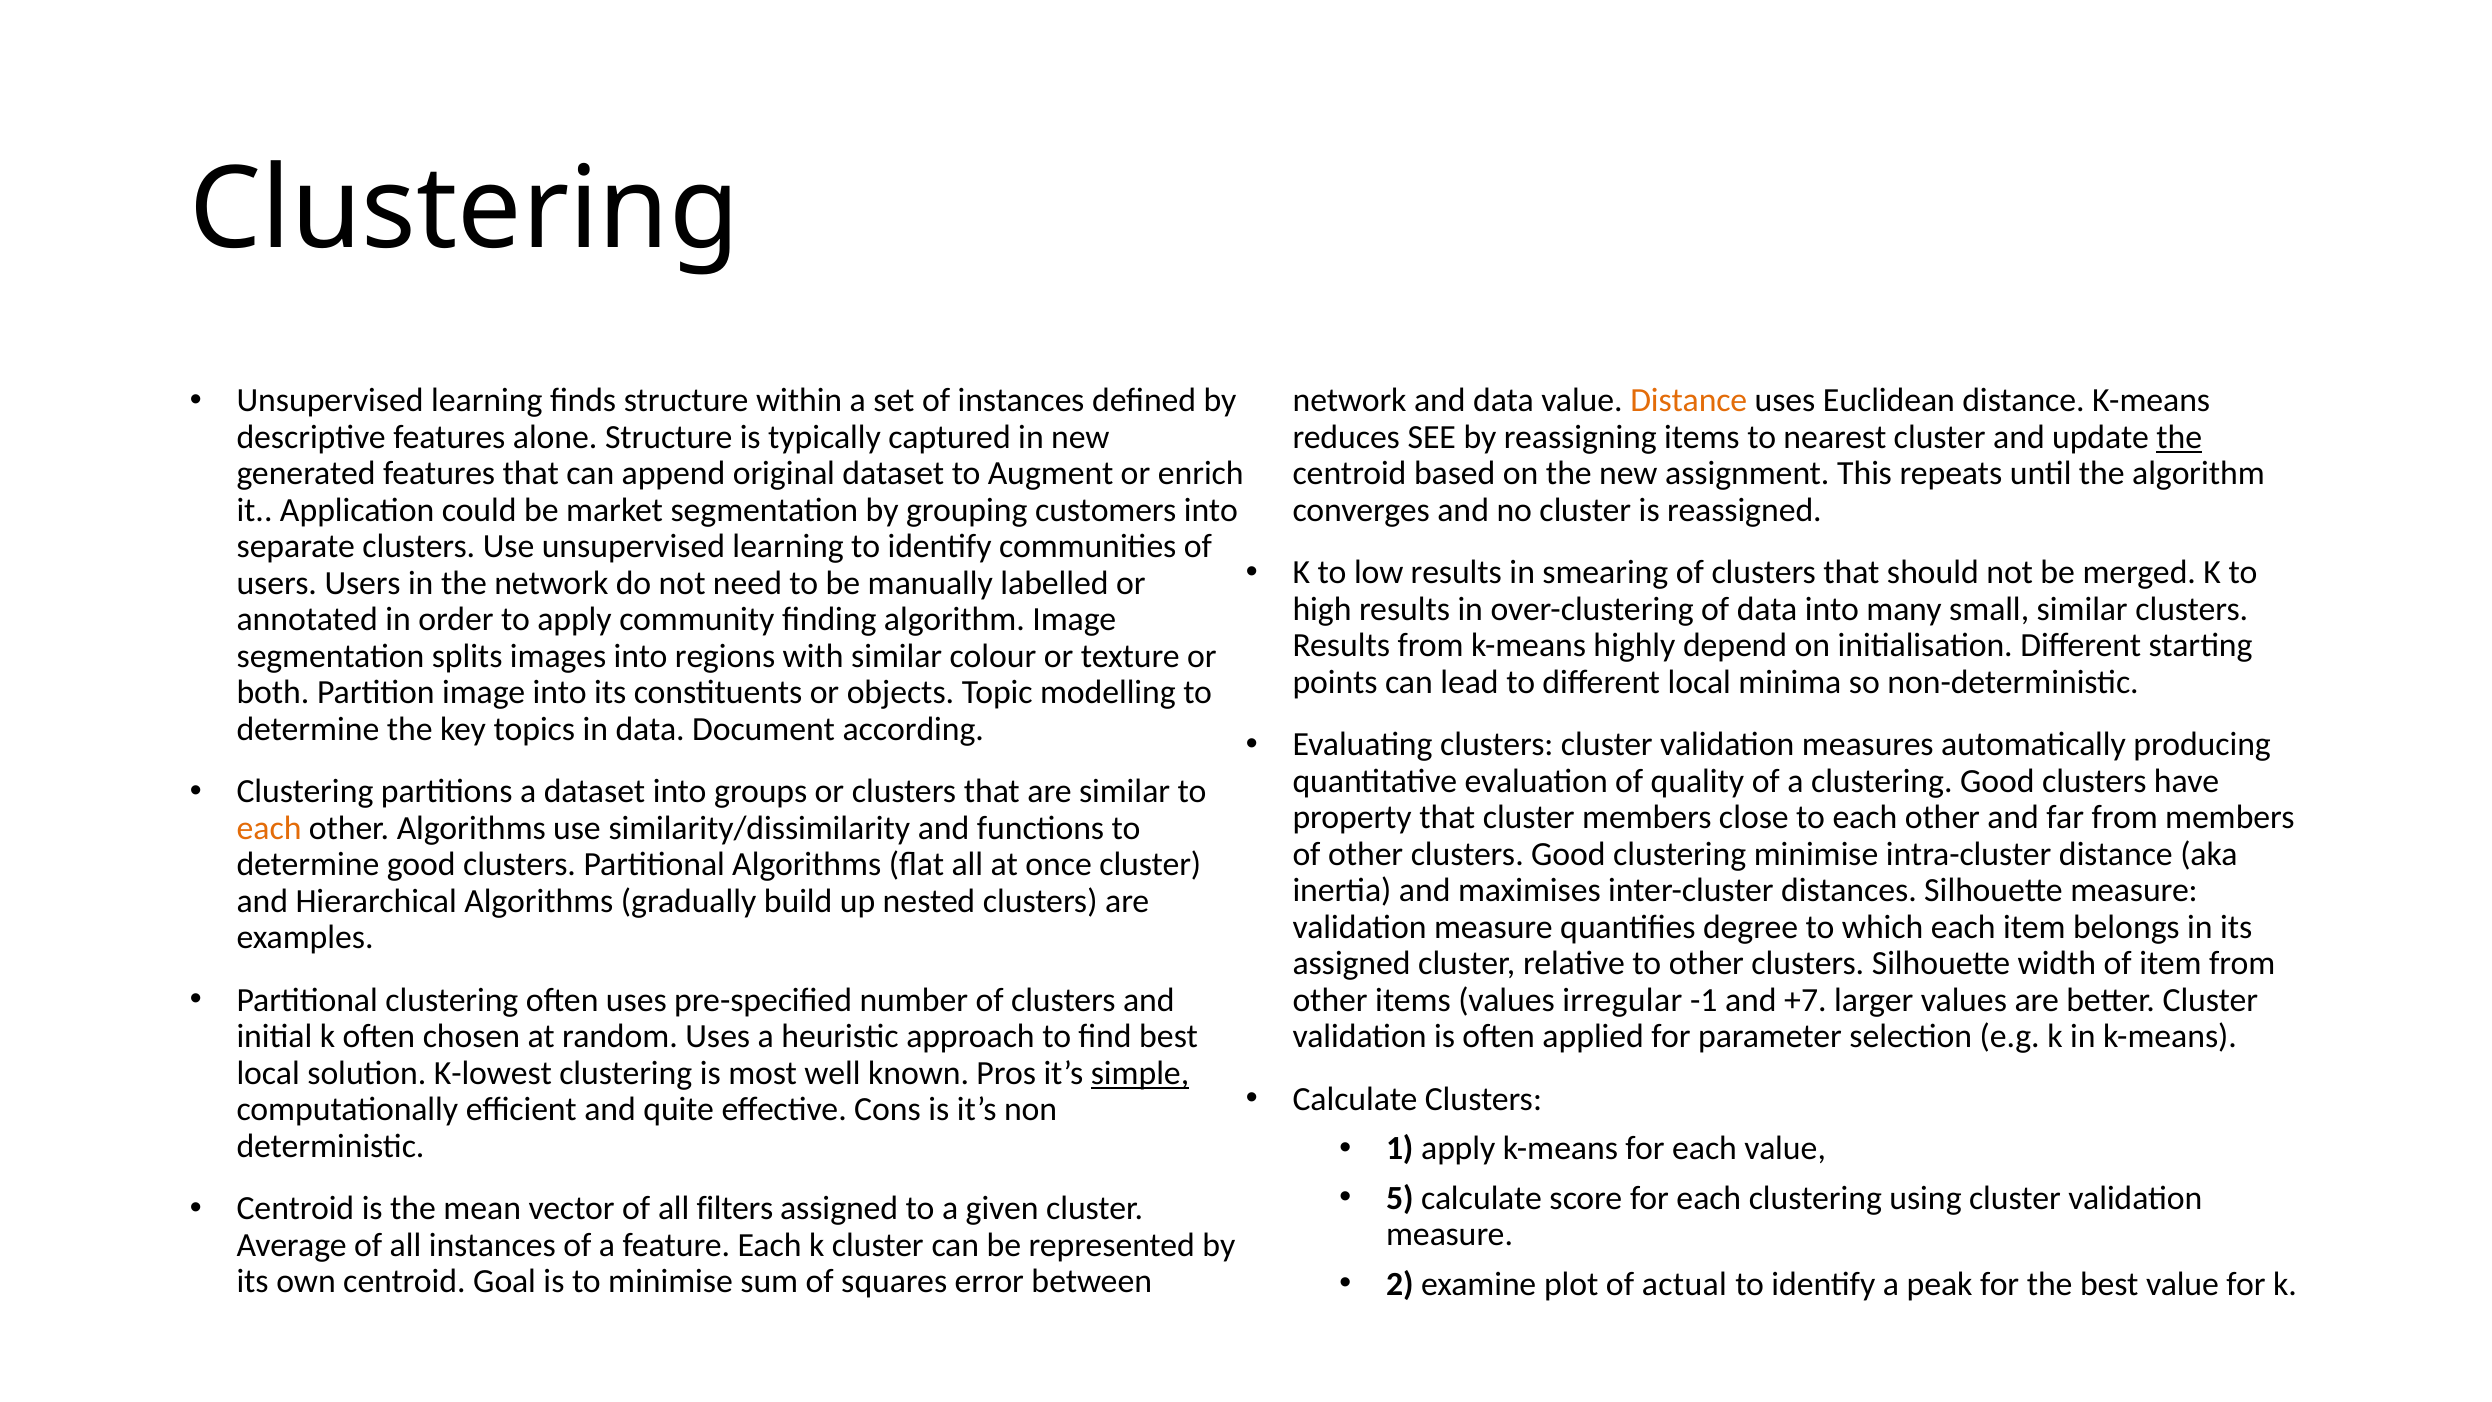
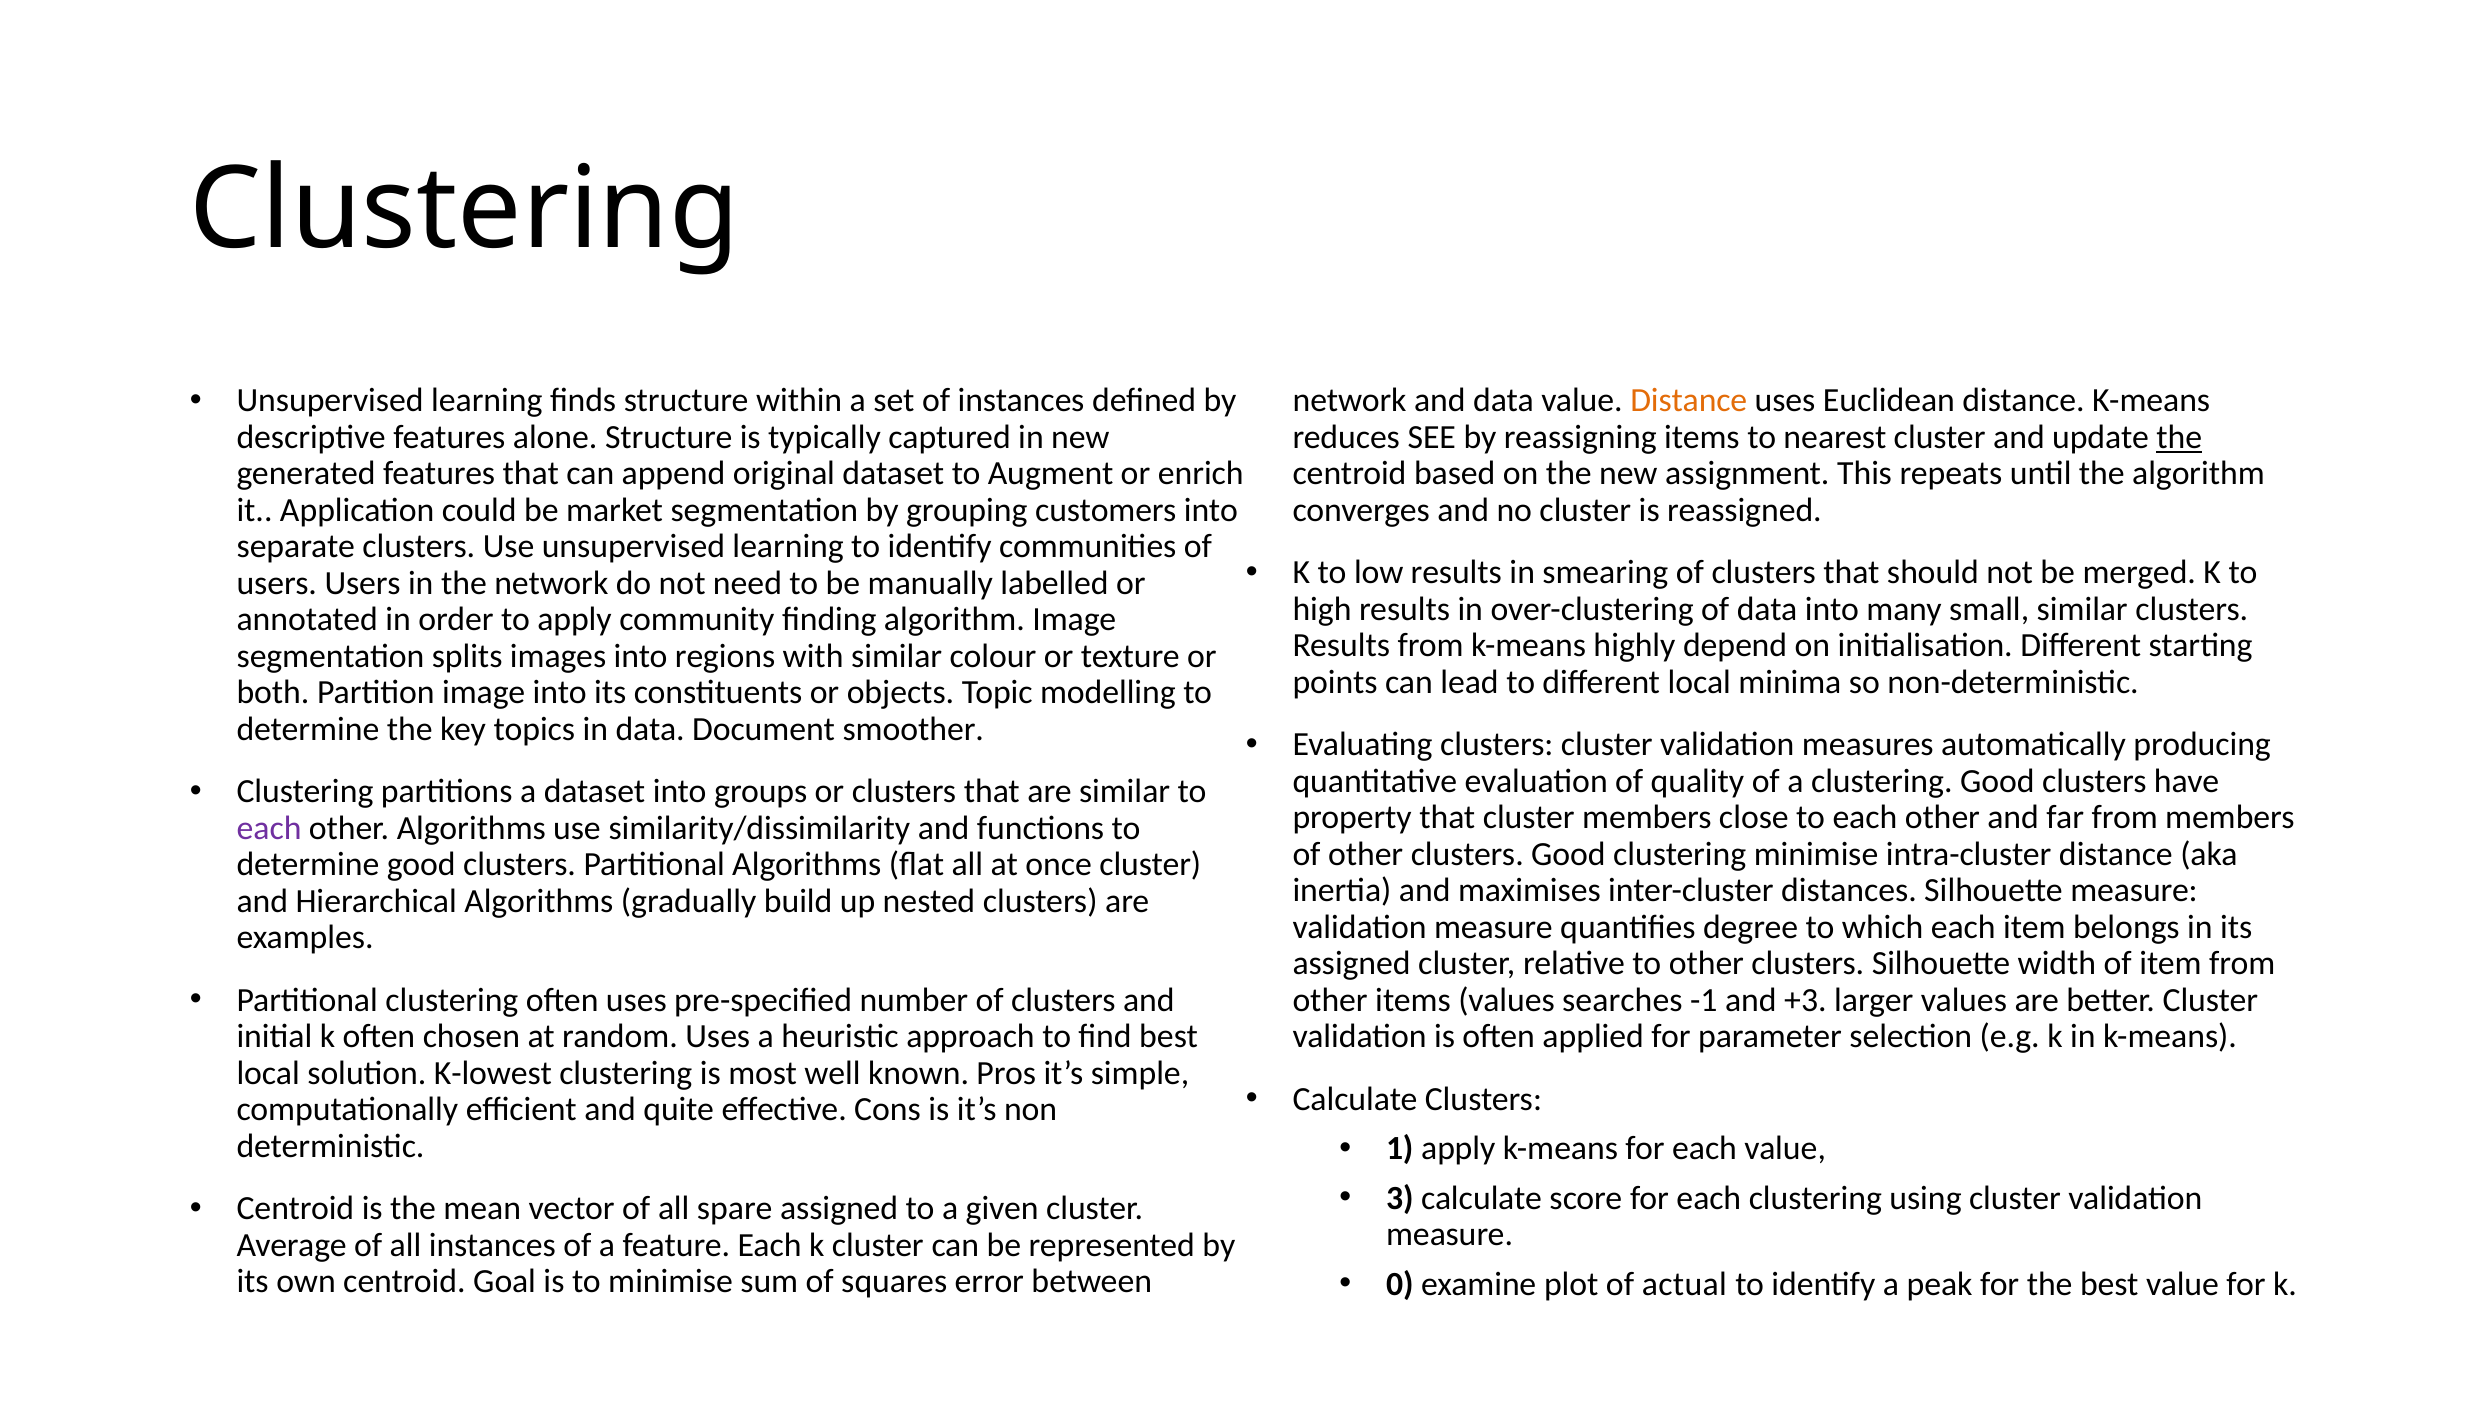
according: according -> smoother
each at (269, 828) colour: orange -> purple
irregular: irregular -> searches
+7: +7 -> +3
simple underline: present -> none
5: 5 -> 3
filters: filters -> spare
2: 2 -> 0
